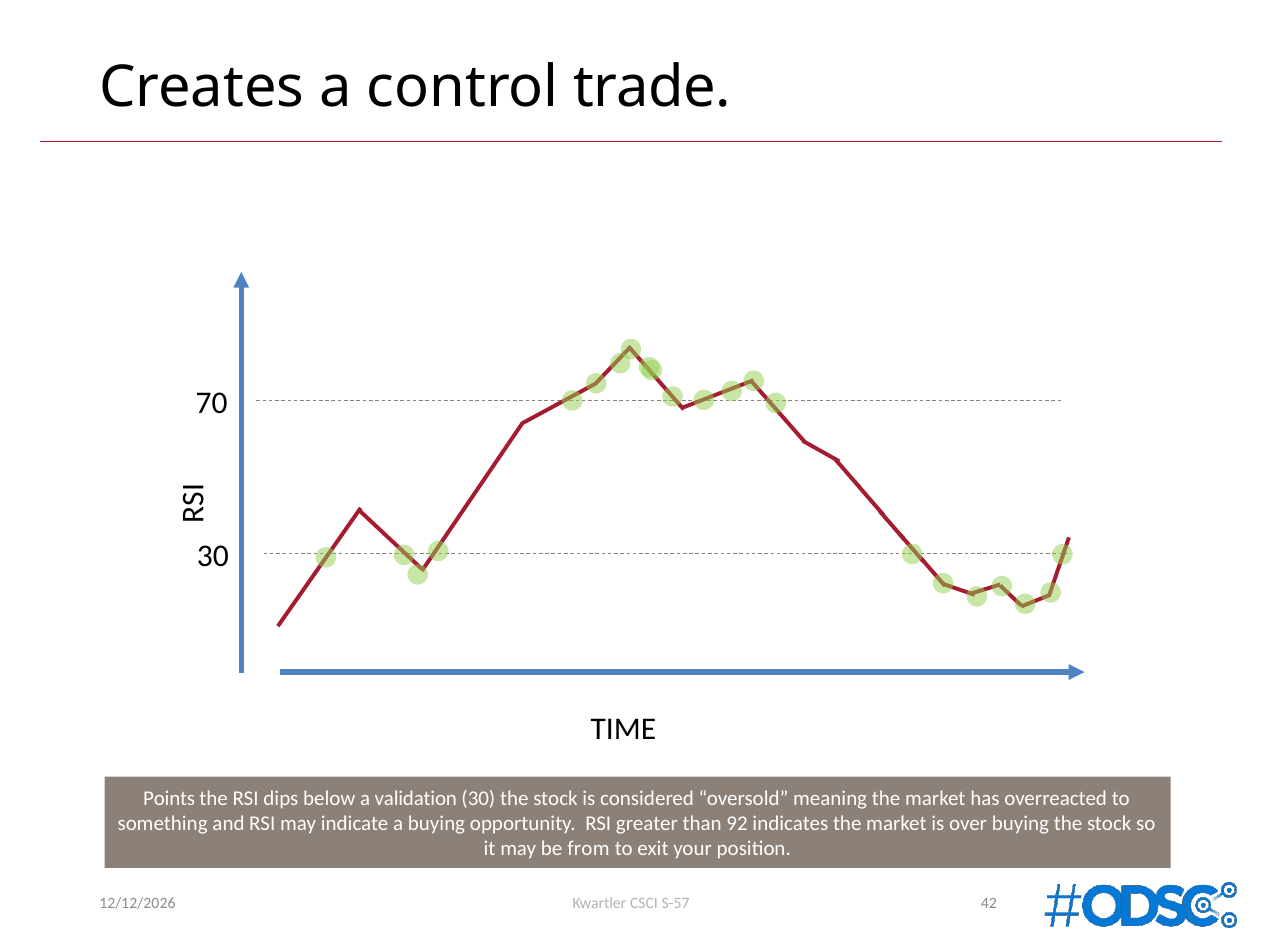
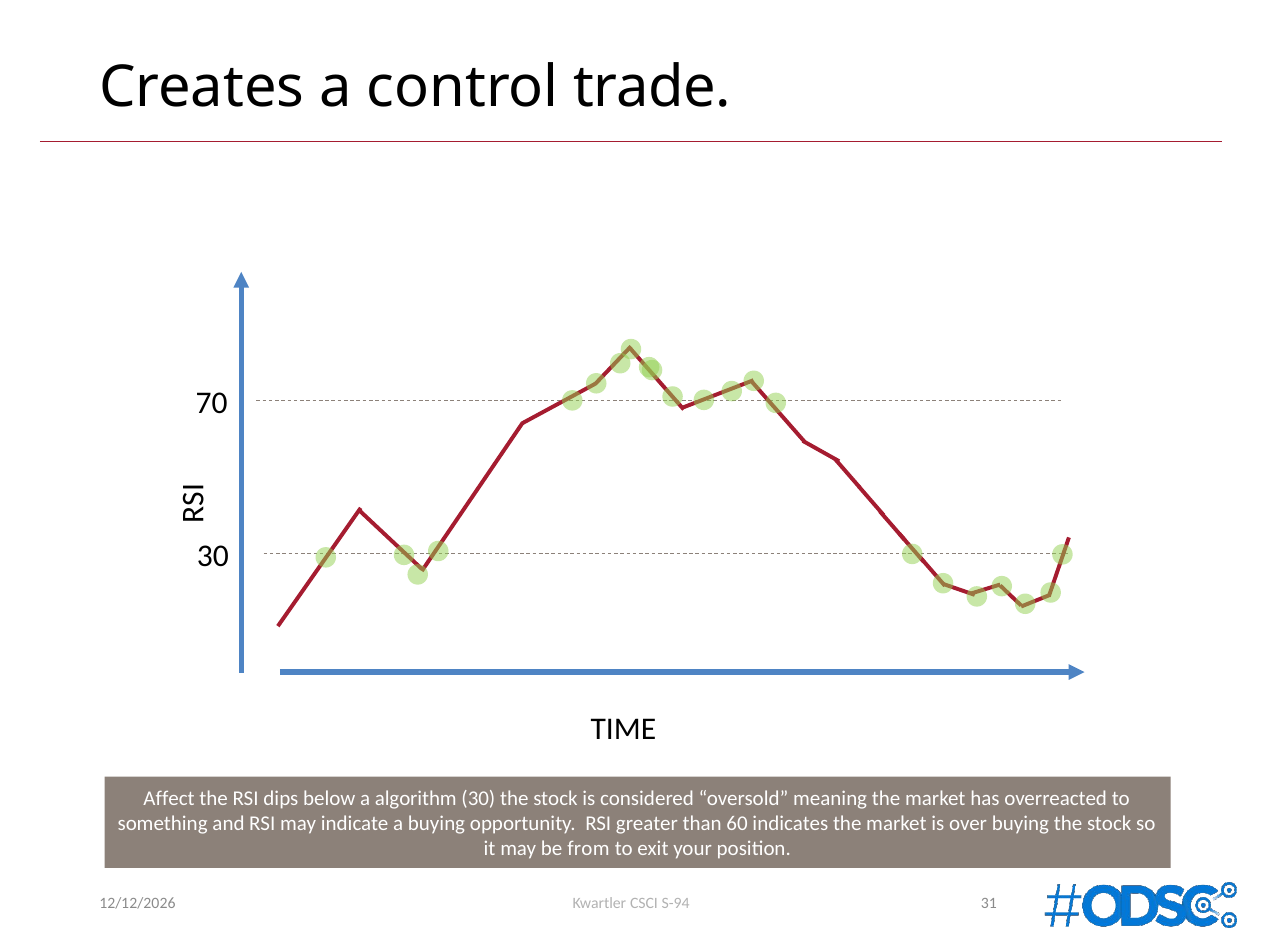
Points: Points -> Affect
validation: validation -> algorithm
92: 92 -> 60
S-57: S-57 -> S-94
42: 42 -> 31
